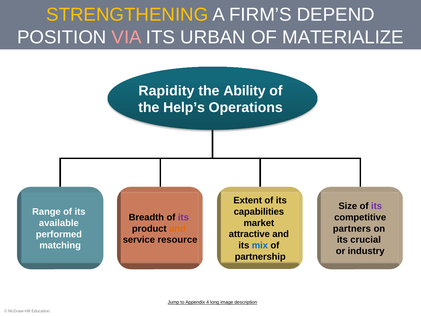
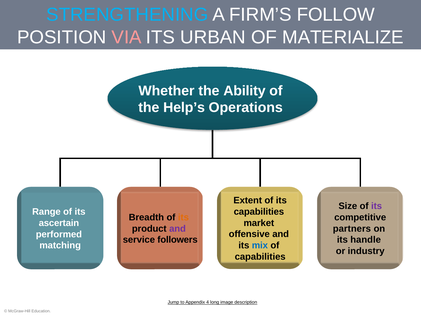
STRENGTHENING colour: yellow -> light blue
DEPEND: DEPEND -> FOLLOW
Rapidity: Rapidity -> Whether
its at (183, 217) colour: purple -> orange
available: available -> ascertain
and at (177, 228) colour: orange -> purple
attractive: attractive -> offensive
resource: resource -> followers
crucial: crucial -> handle
partnership at (260, 256): partnership -> capabilities
